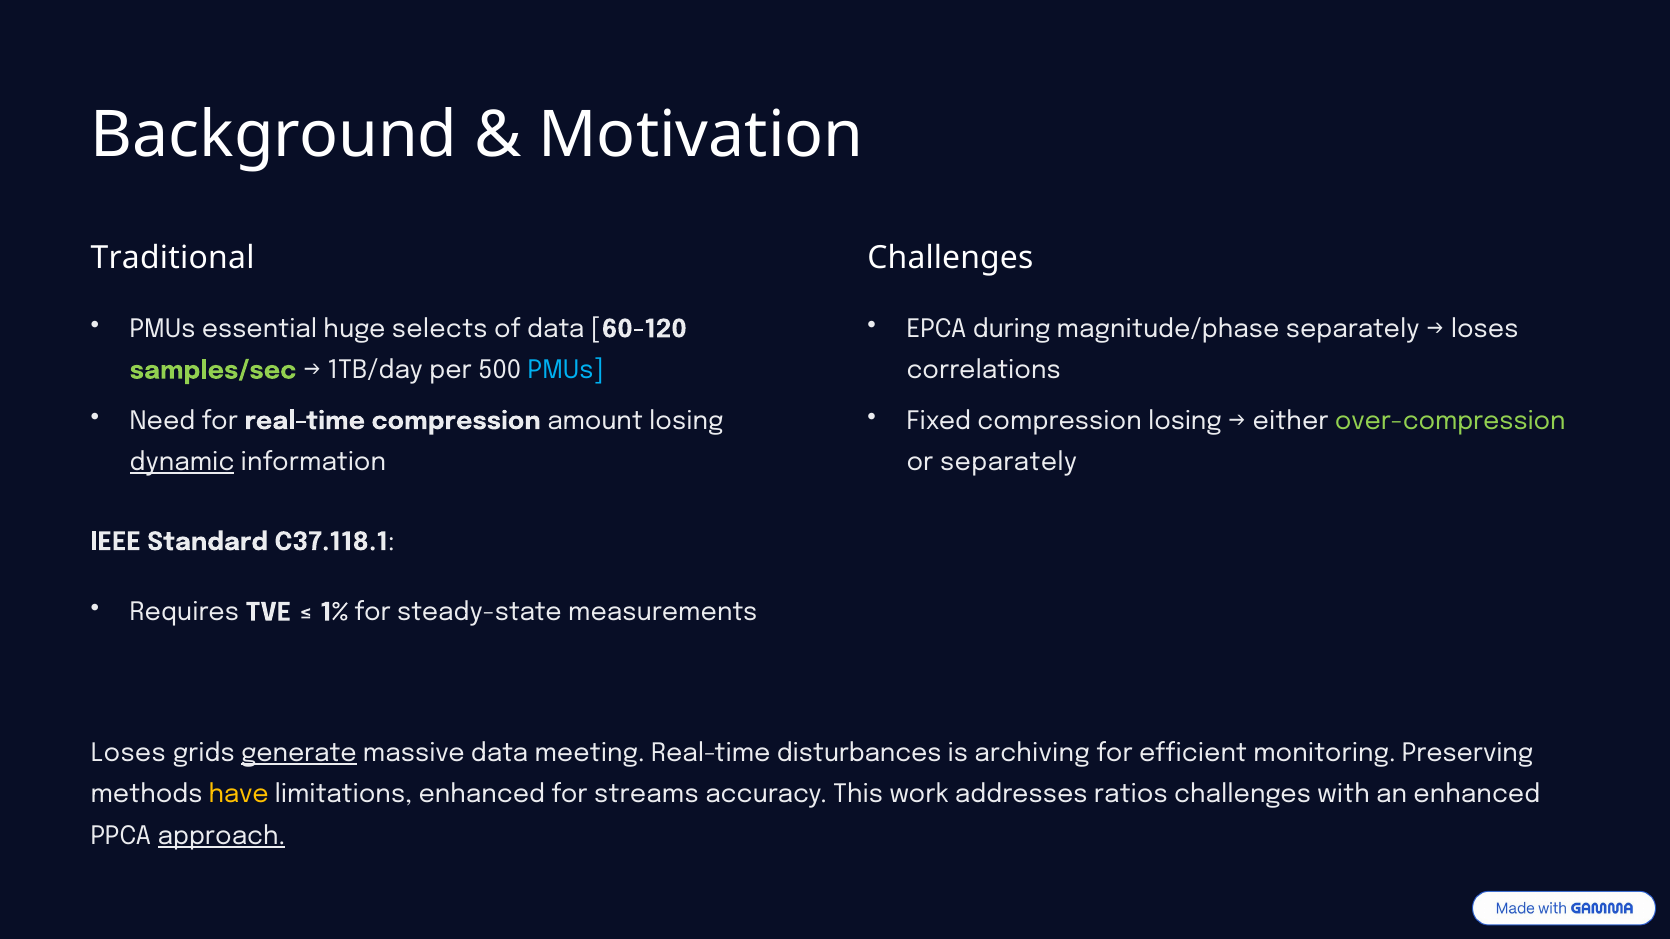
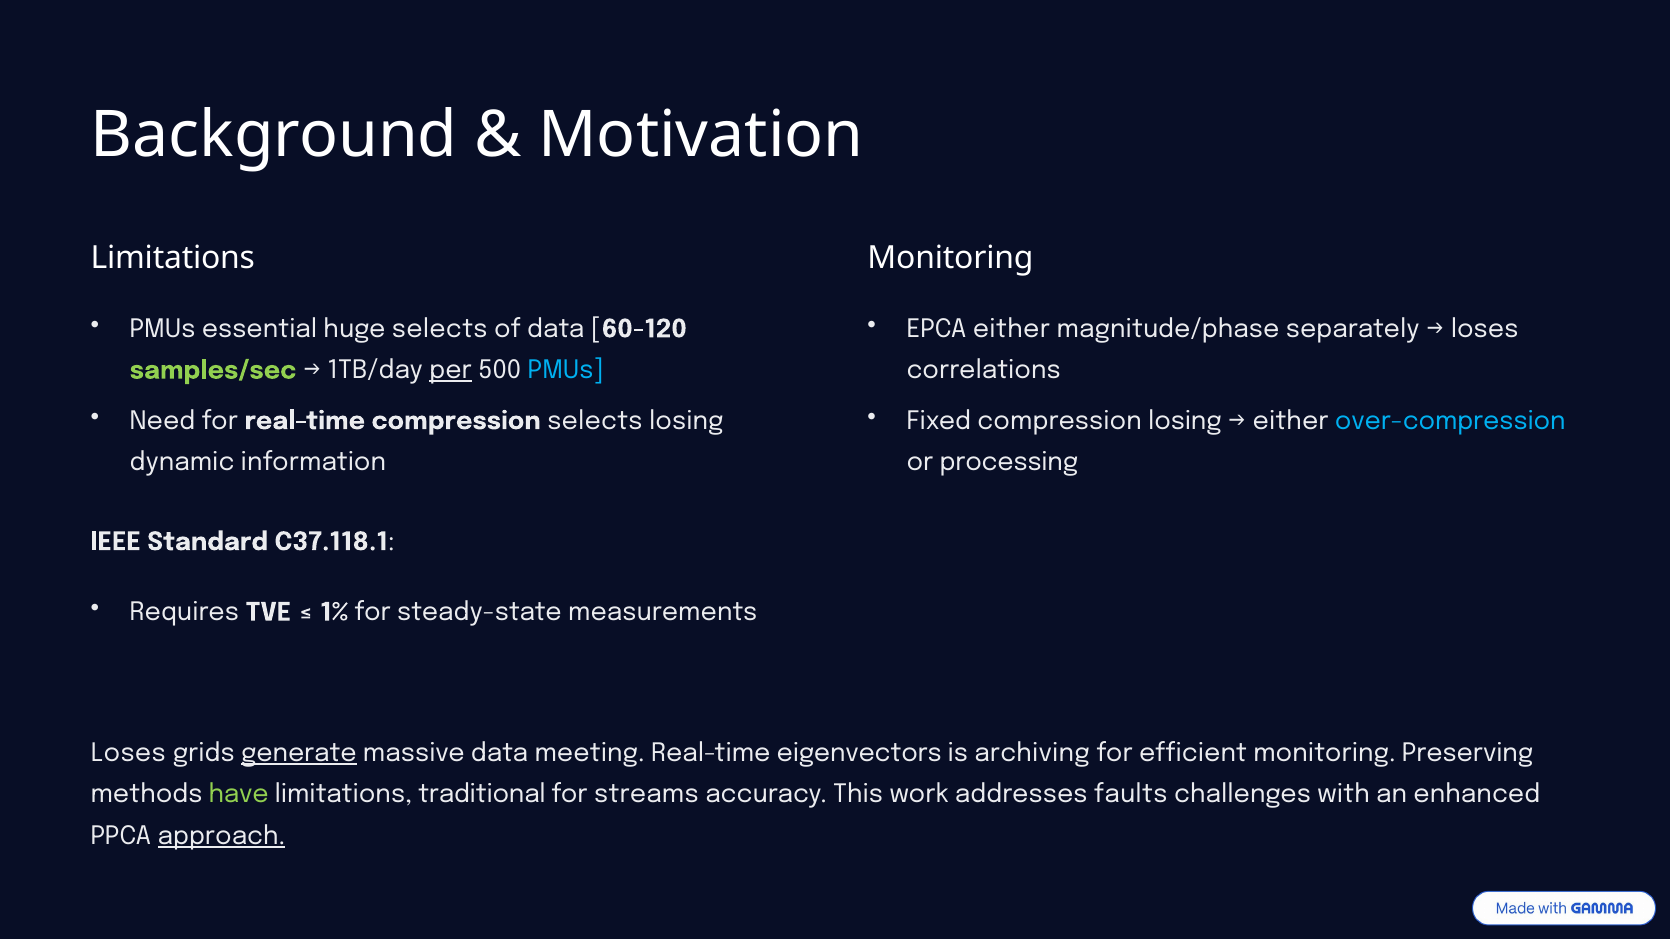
Traditional at (173, 258): Traditional -> Limitations
Challenges at (950, 258): Challenges -> Monitoring
EPCA during: during -> either
per underline: none -> present
compression amount: amount -> selects
over-compression colour: light green -> light blue
dynamic underline: present -> none
or separately: separately -> processing
disturbances: disturbances -> eigenvectors
have colour: yellow -> light green
limitations enhanced: enhanced -> traditional
ratios: ratios -> faults
